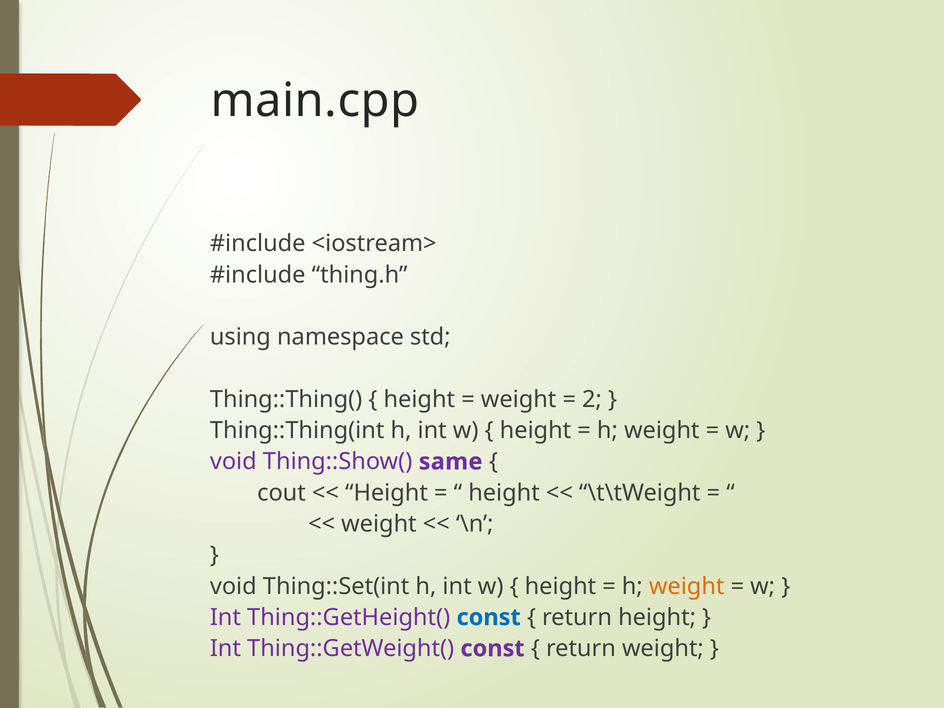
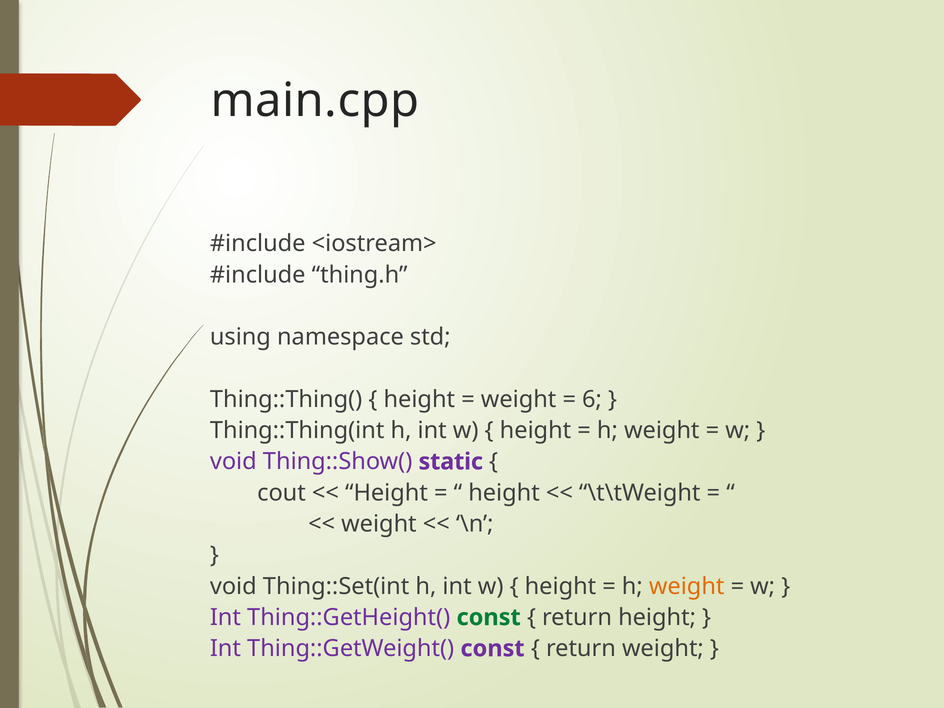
2: 2 -> 6
same: same -> static
const at (489, 617) colour: blue -> green
